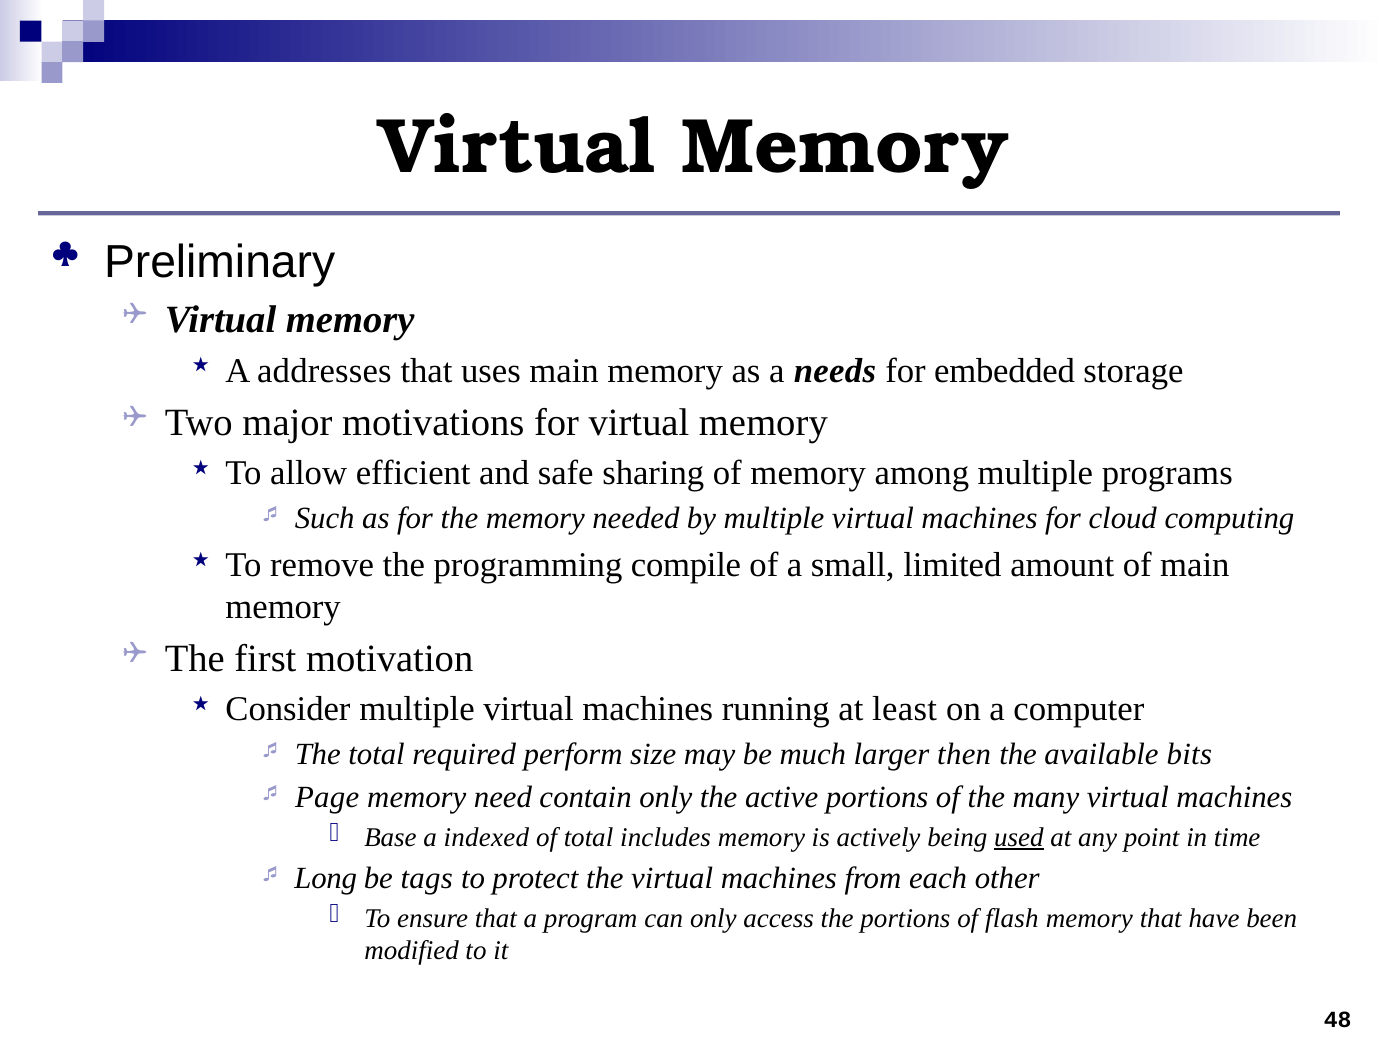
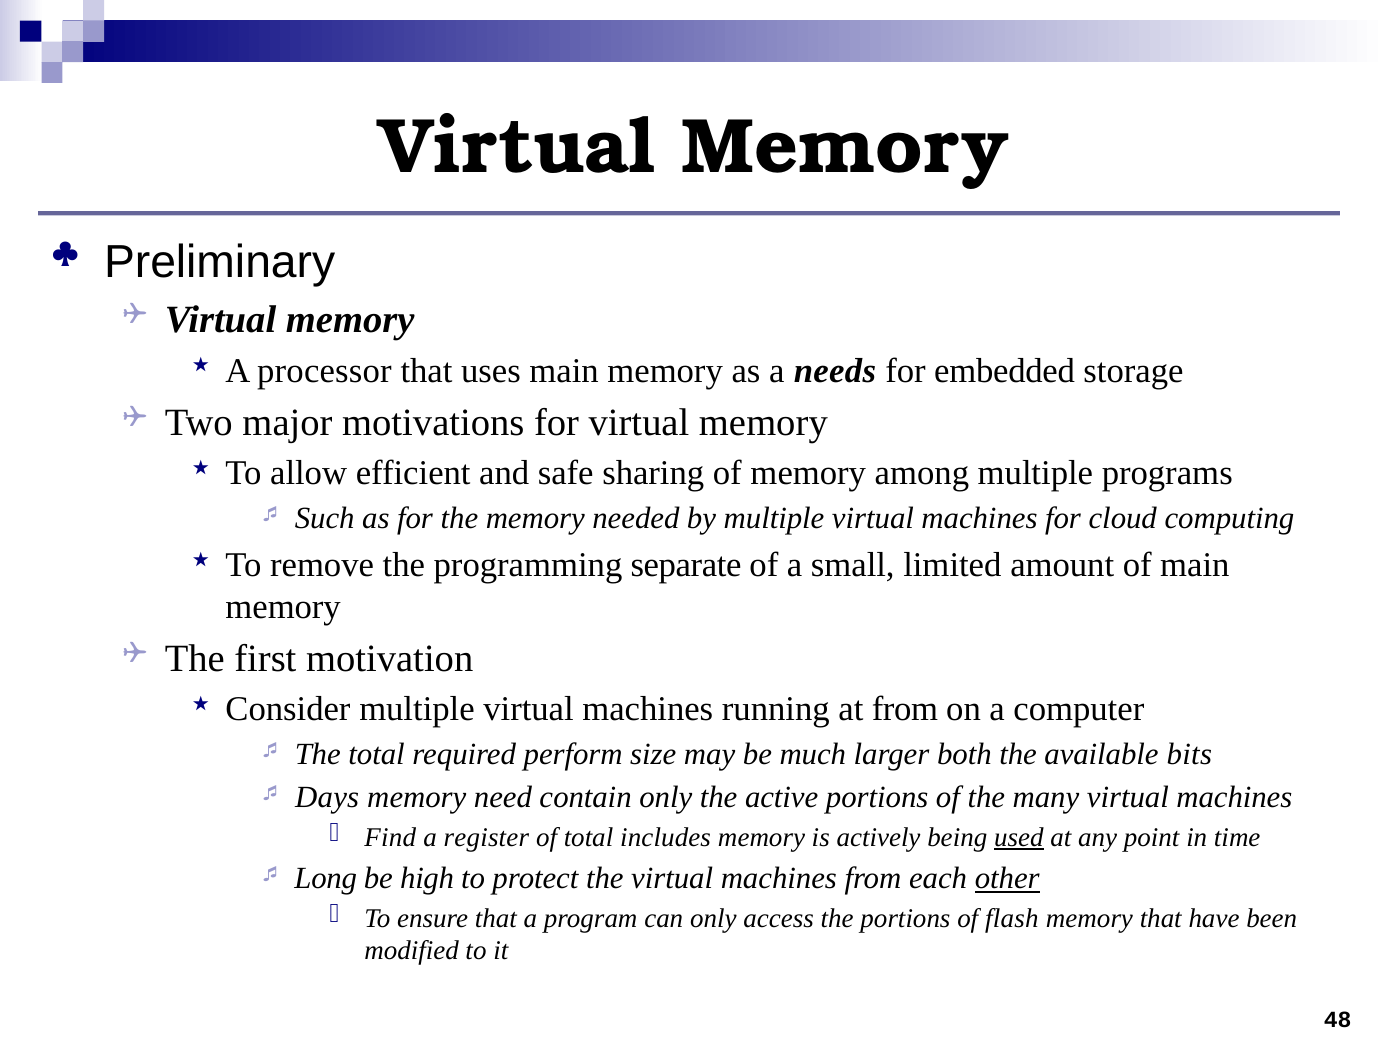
addresses: addresses -> processor
compile: compile -> separate
at least: least -> from
then: then -> both
Page: Page -> Days
Base: Base -> Find
indexed: indexed -> register
tags: tags -> high
other underline: none -> present
